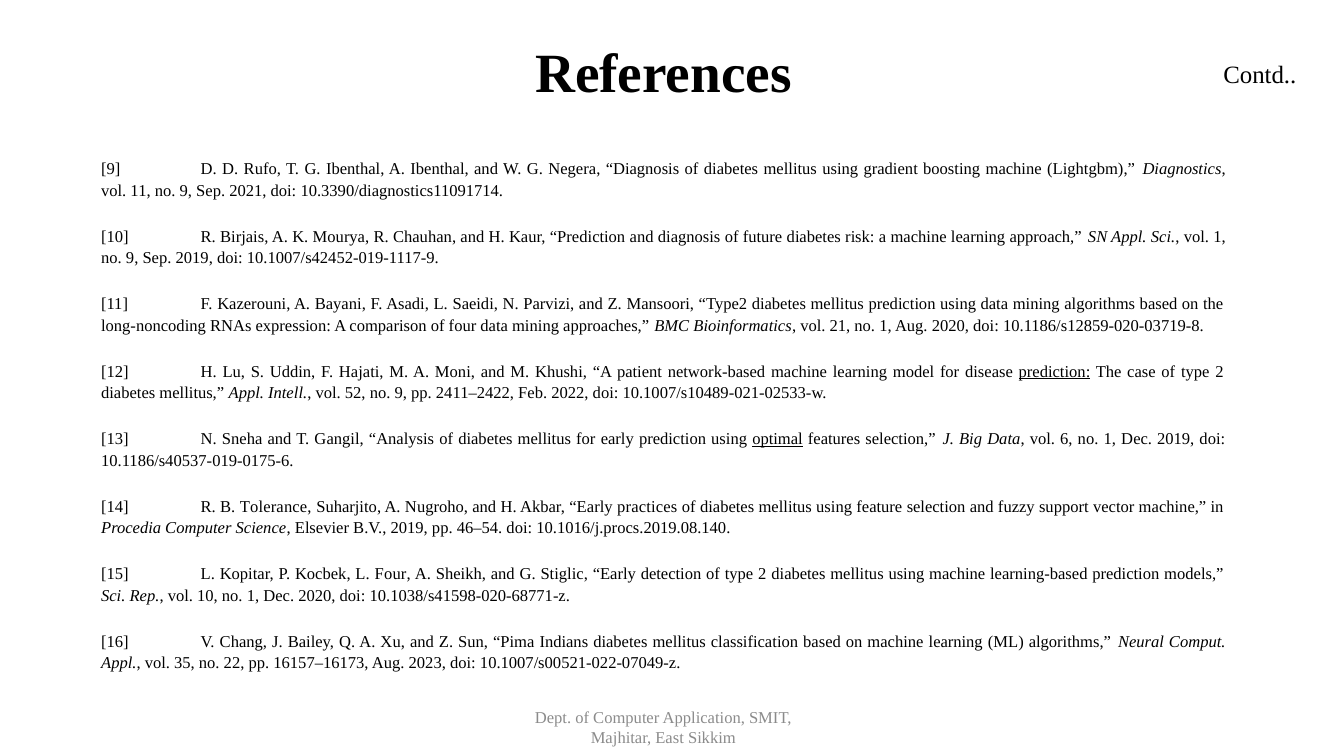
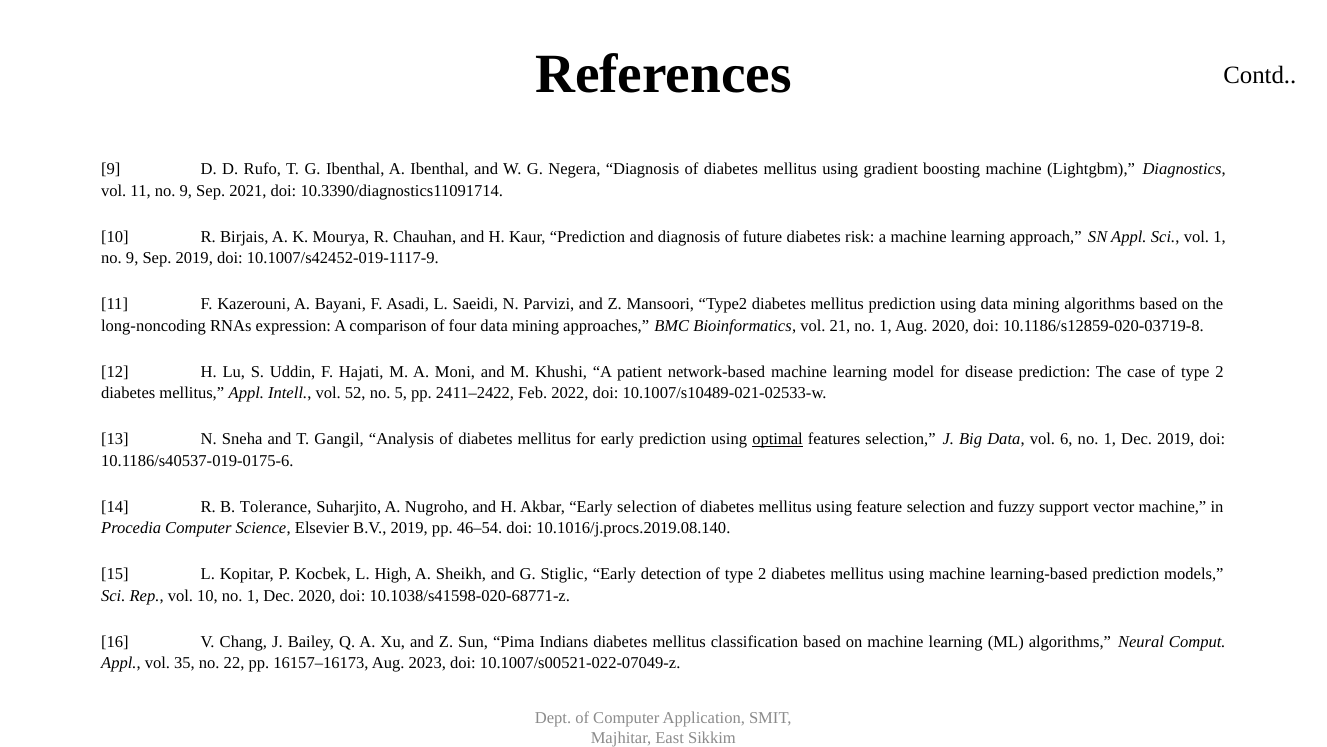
prediction at (1054, 372) underline: present -> none
52 no 9: 9 -> 5
Early practices: practices -> selection
L Four: Four -> High
